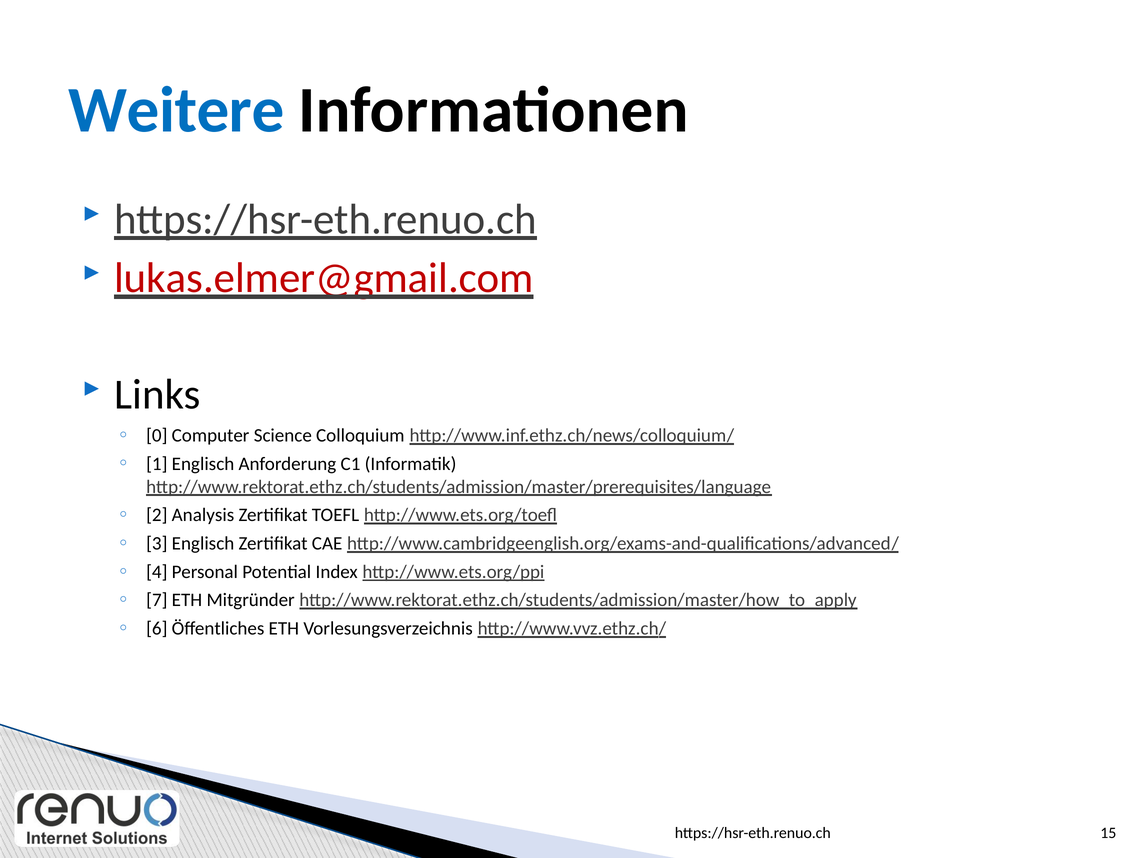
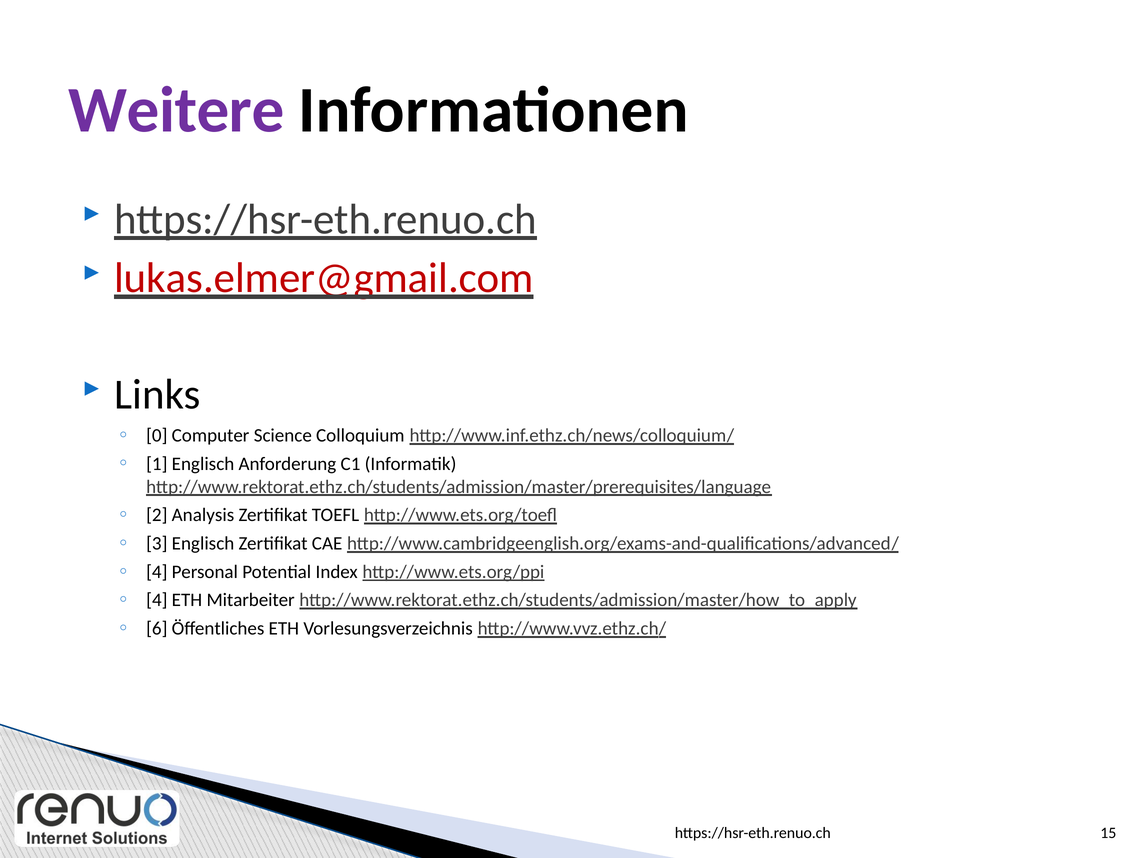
Weitere colour: blue -> purple
7 at (157, 600): 7 -> 4
Mitgründer: Mitgründer -> Mitarbeiter
